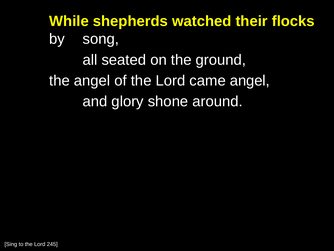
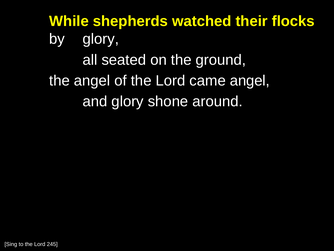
by song: song -> glory
